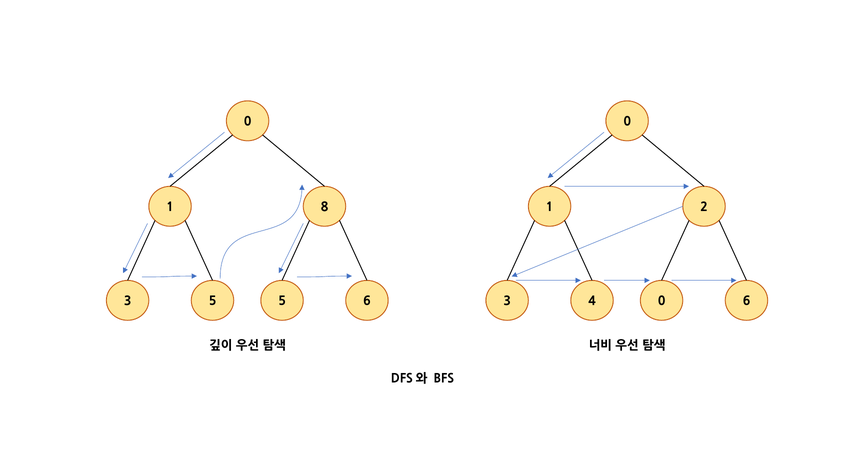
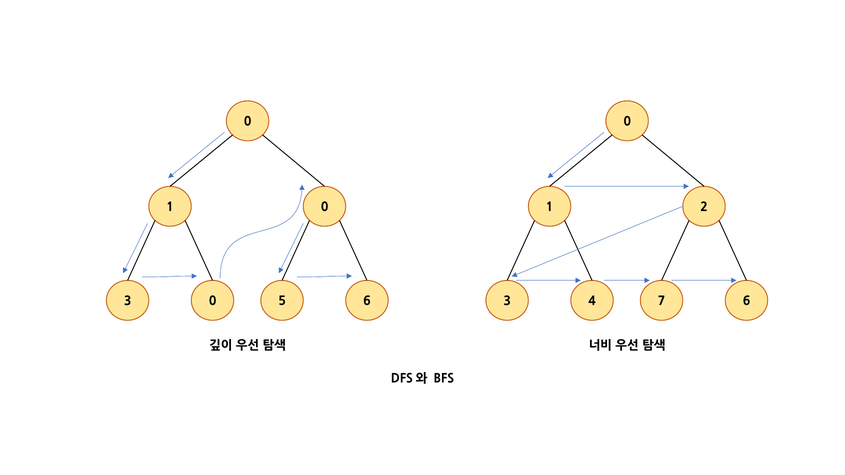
1 8: 8 -> 0
3 5: 5 -> 0
4 0: 0 -> 7
